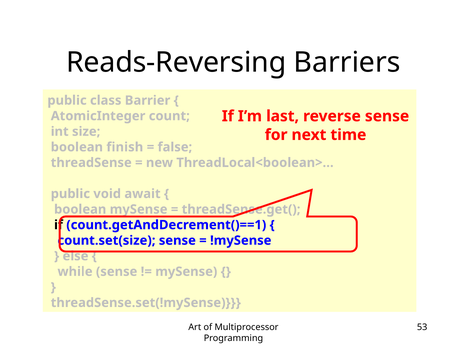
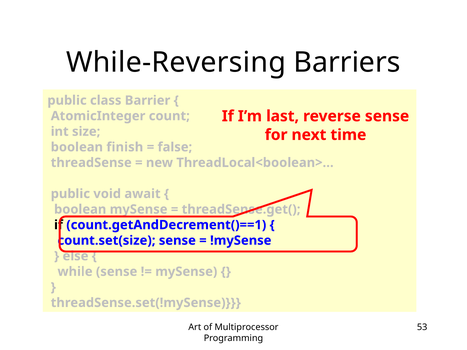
Reads-Reversing: Reads-Reversing -> While-Reversing
